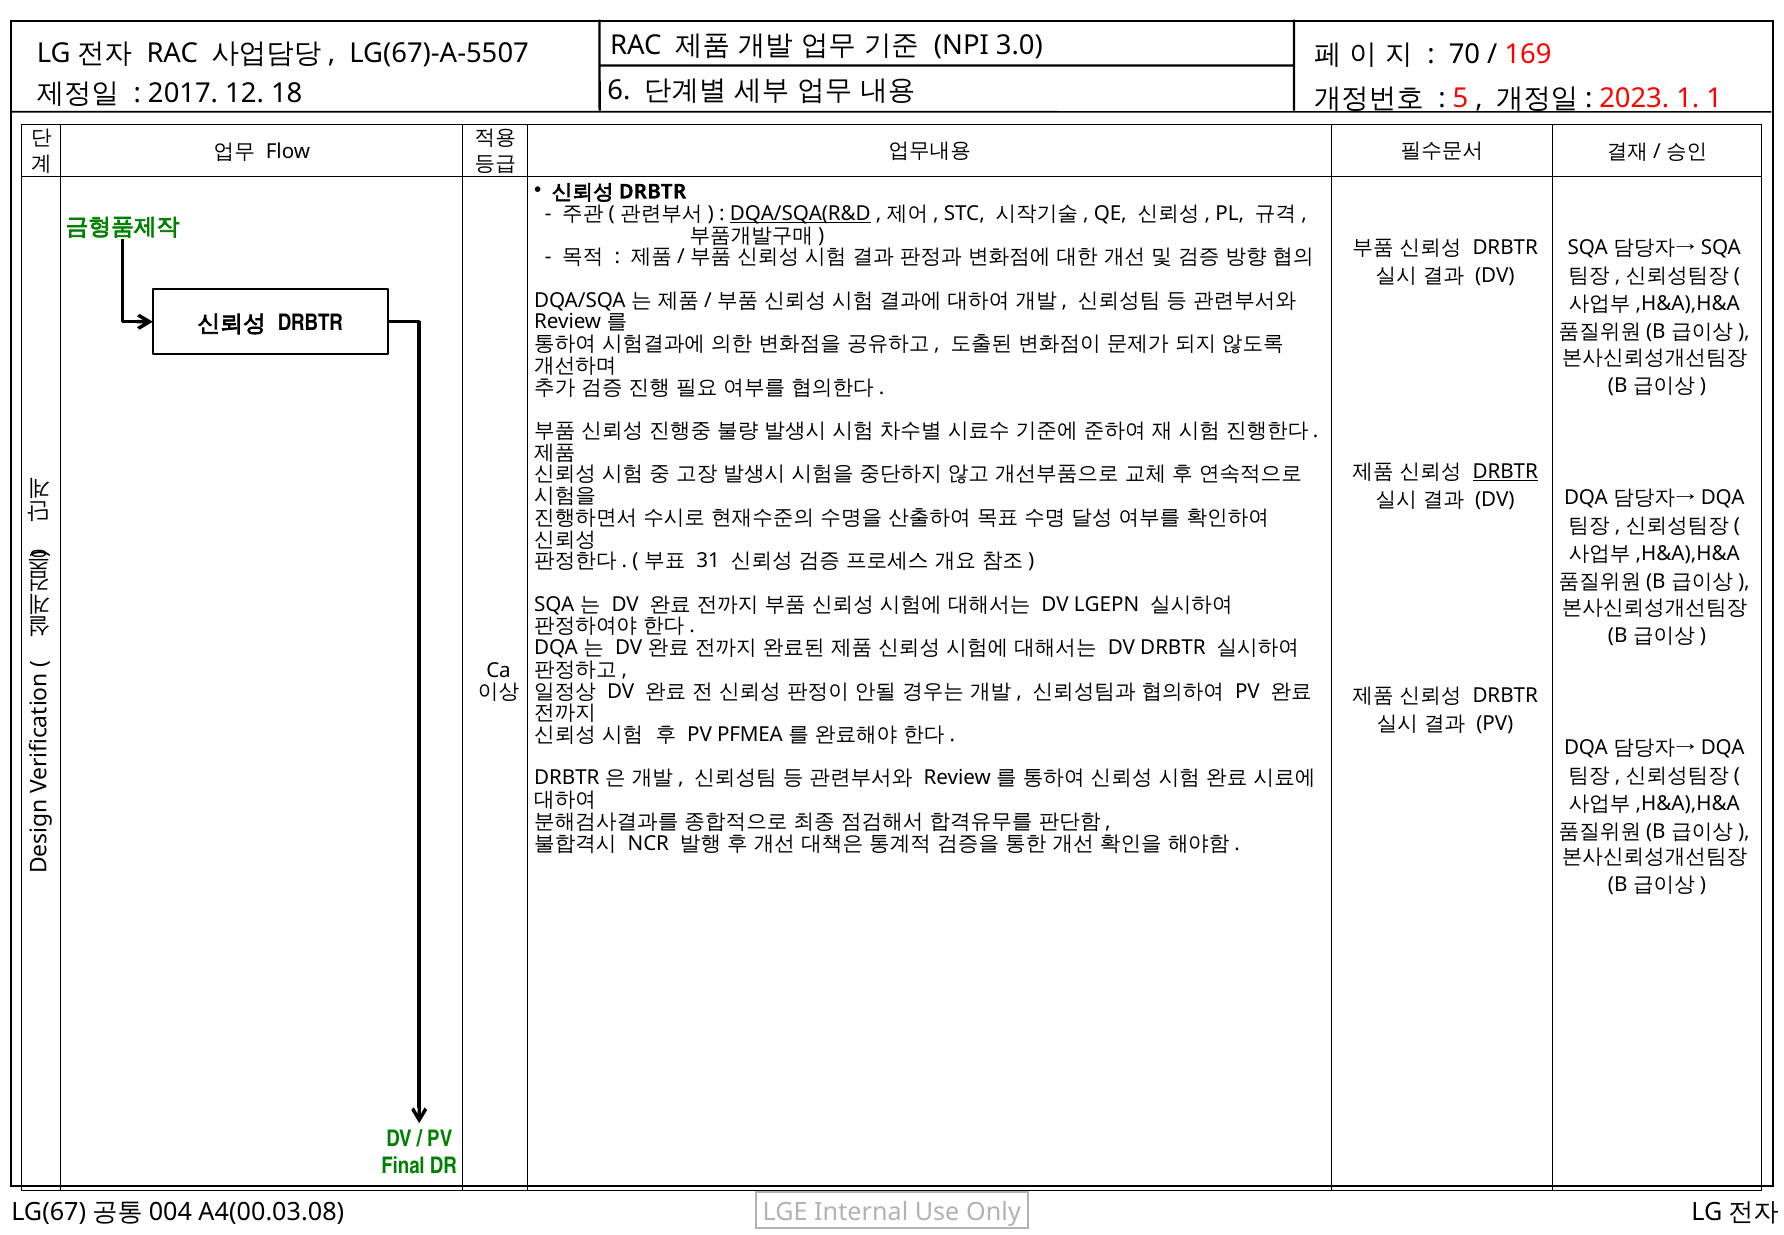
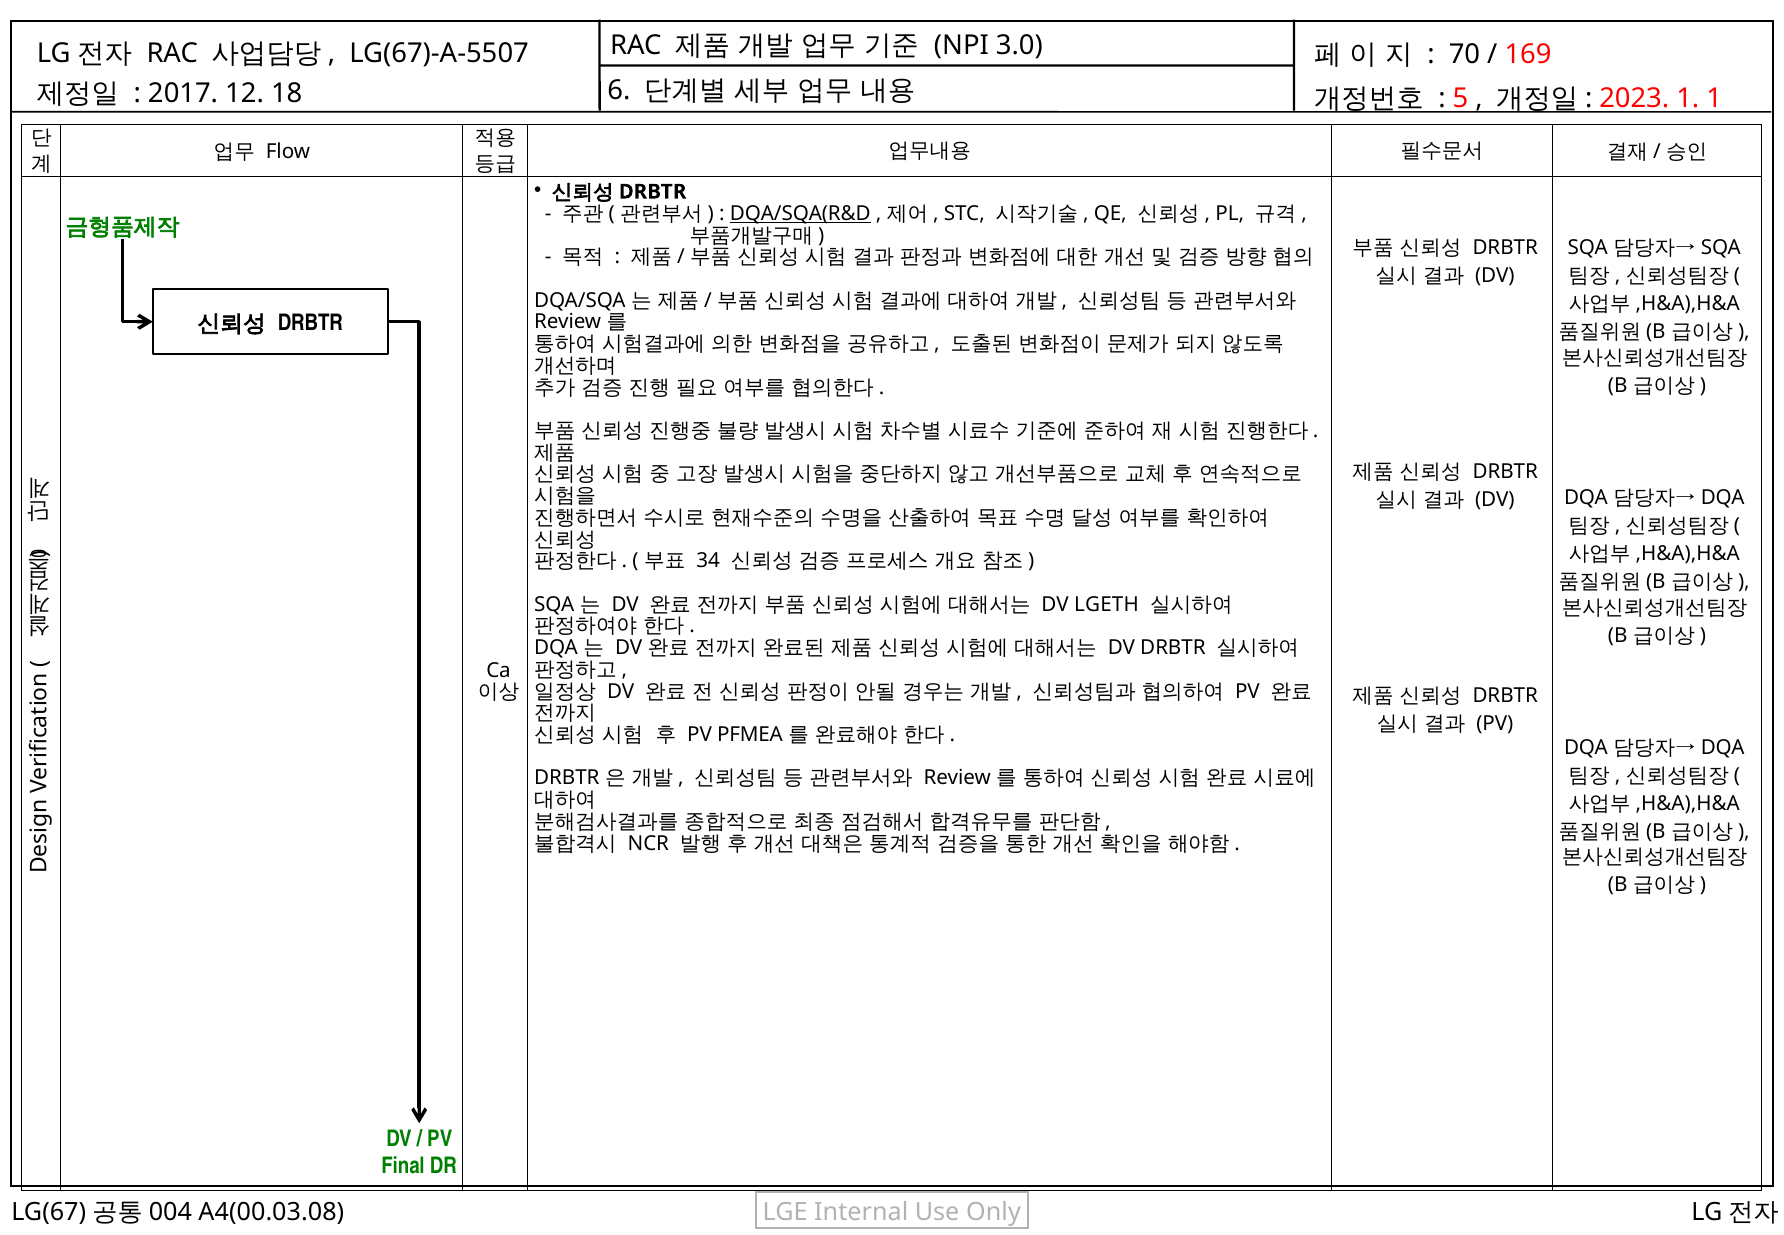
DRBTR at (1505, 472) underline: present -> none
31: 31 -> 34
LGEPN: LGEPN -> LGETH
